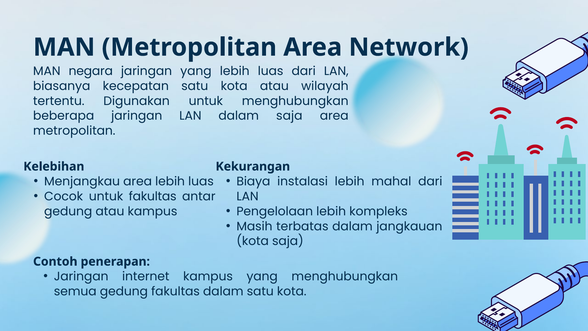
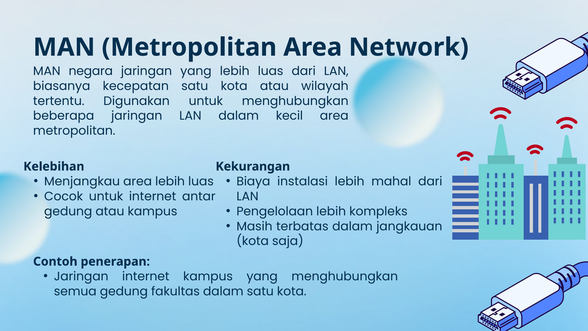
dalam saja: saja -> kecil
untuk fakultas: fakultas -> internet
